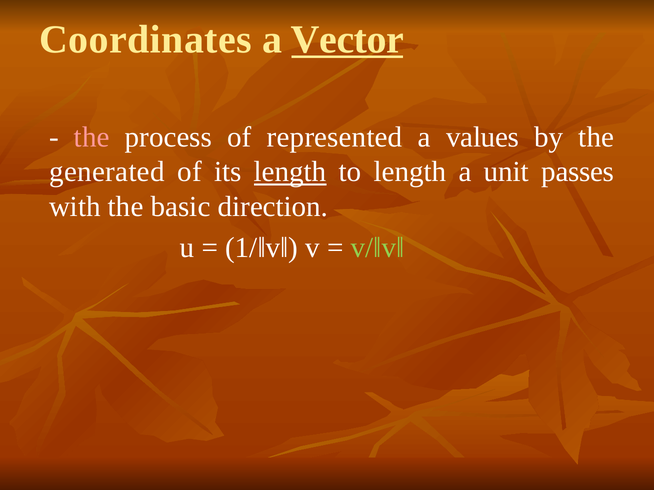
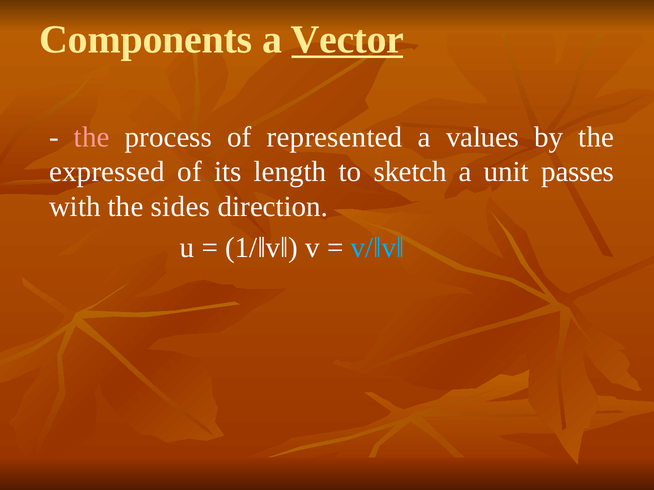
Coordinates: Coordinates -> Components
generated: generated -> expressed
length at (290, 172) underline: present -> none
to length: length -> sketch
basic: basic -> sides
v/ǁvǁ colour: light green -> light blue
